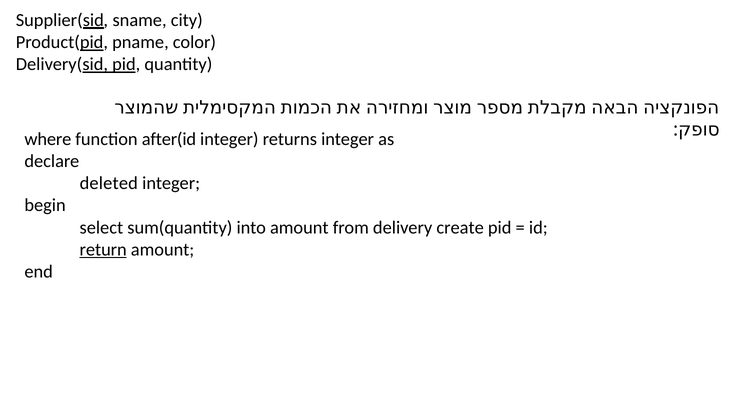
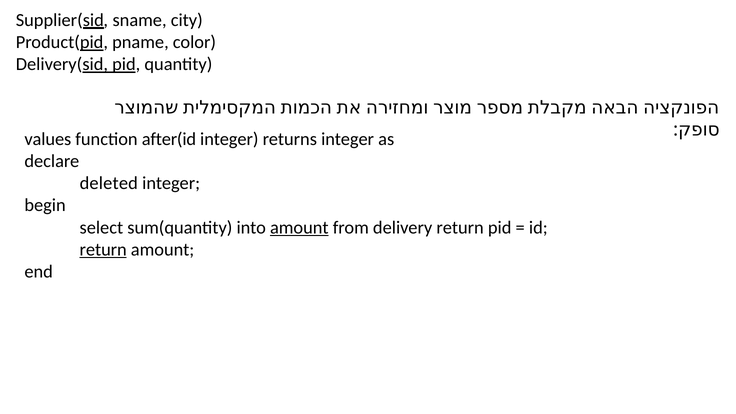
where: where -> values
amount at (299, 228) underline: none -> present
delivery create: create -> return
